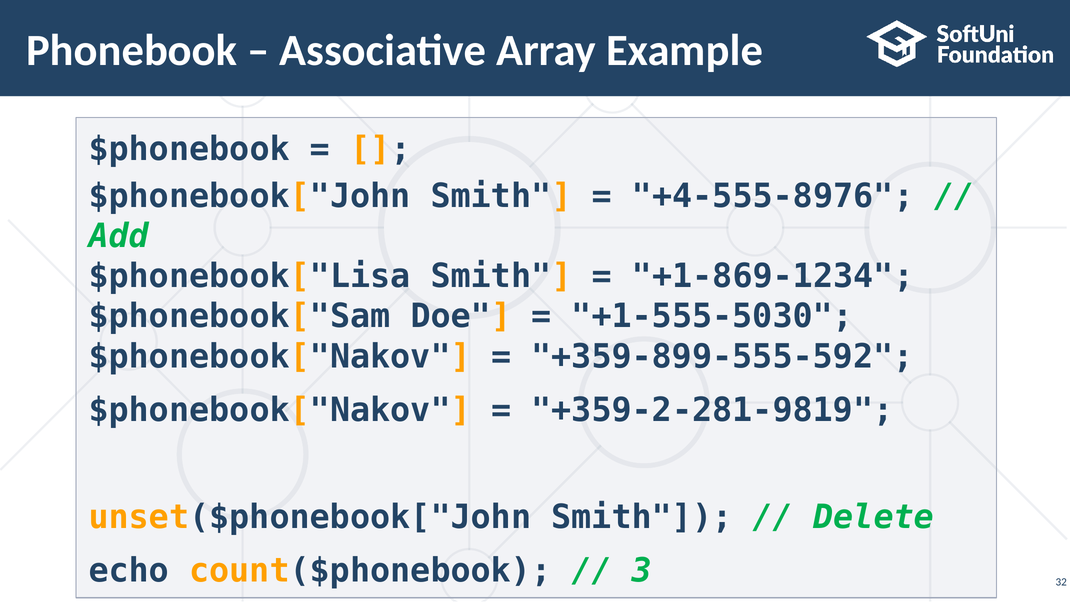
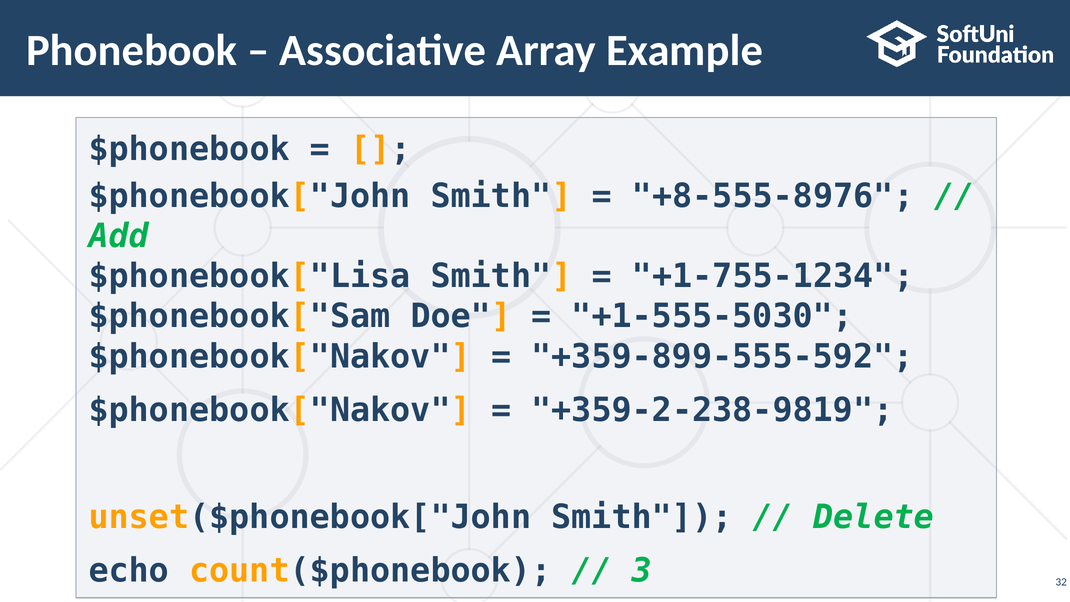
+4-555-8976: +4-555-8976 -> +8-555-8976
+1-869-1234: +1-869-1234 -> +1-755-1234
+359-2-281-9819: +359-2-281-9819 -> +359-2-238-9819
